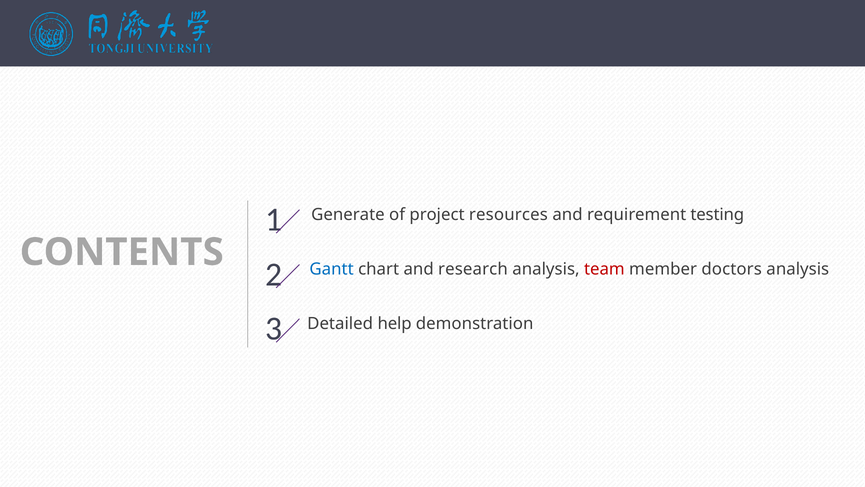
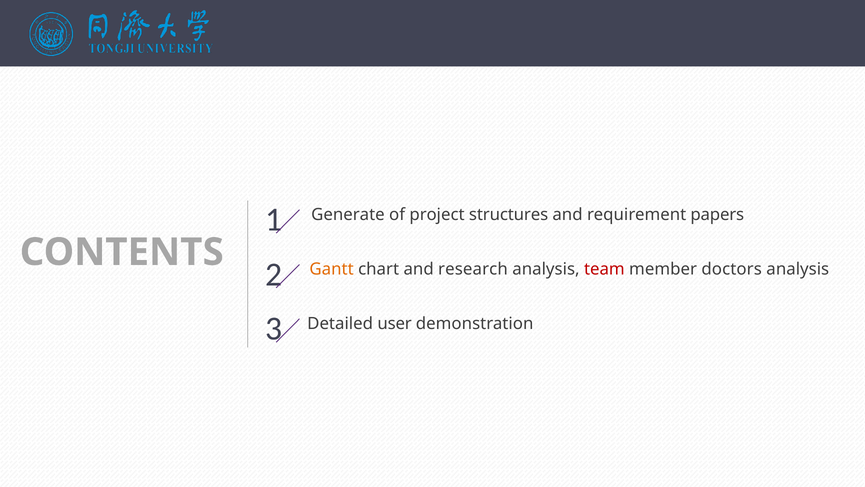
resources: resources -> structures
testing: testing -> papers
Gantt colour: blue -> orange
help: help -> user
